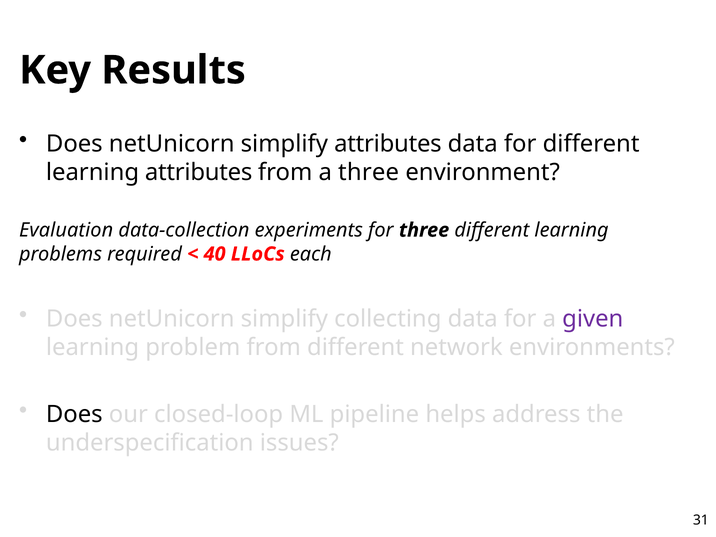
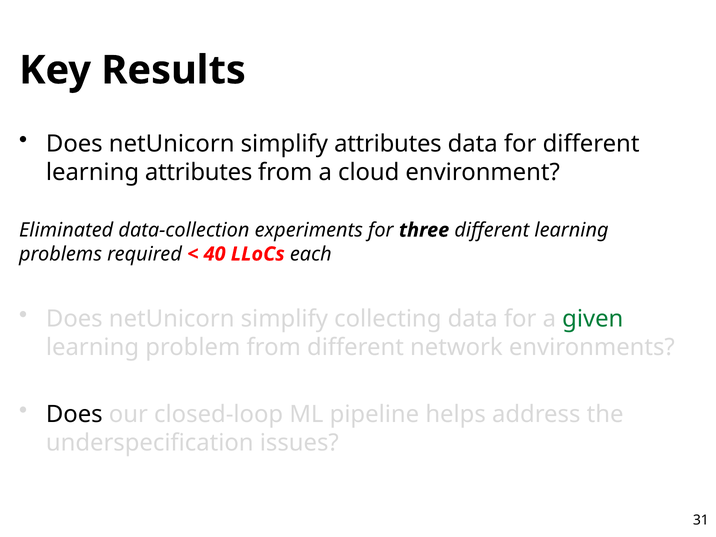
a three: three -> cloud
Evaluation: Evaluation -> Eliminated
given colour: purple -> green
